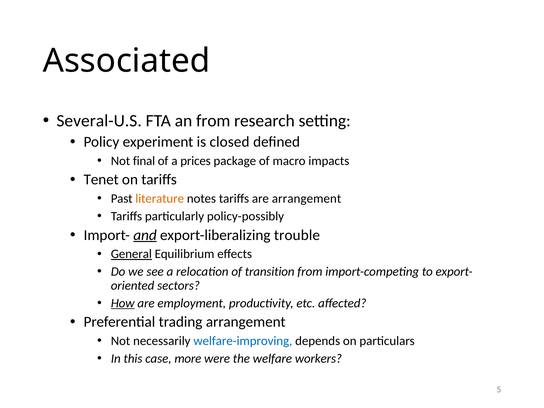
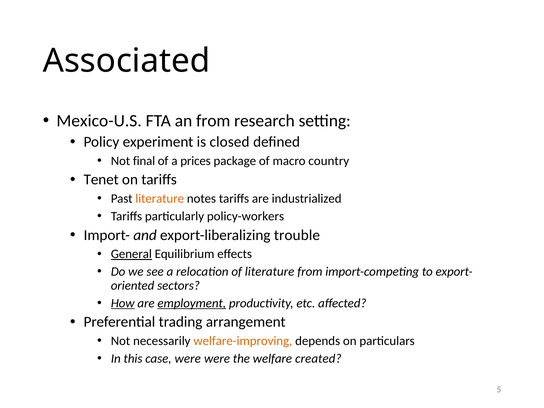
Several-U.S: Several-U.S -> Mexico-U.S
impacts: impacts -> country
are arrangement: arrangement -> industrialized
policy-possibly: policy-possibly -> policy-workers
and underline: present -> none
of transition: transition -> literature
employment underline: none -> present
welfare-improving colour: blue -> orange
case more: more -> were
workers: workers -> created
